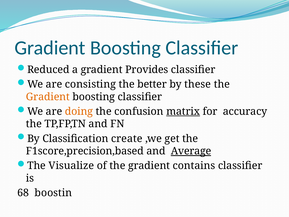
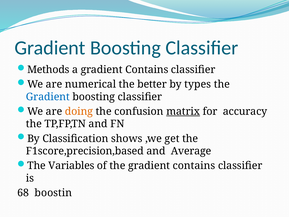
Reduced: Reduced -> Methods
a gradient Provides: Provides -> Contains
consisting: consisting -> numerical
these: these -> types
Gradient at (48, 97) colour: orange -> blue
create: create -> shows
Average underline: present -> none
Visualize: Visualize -> Variables
